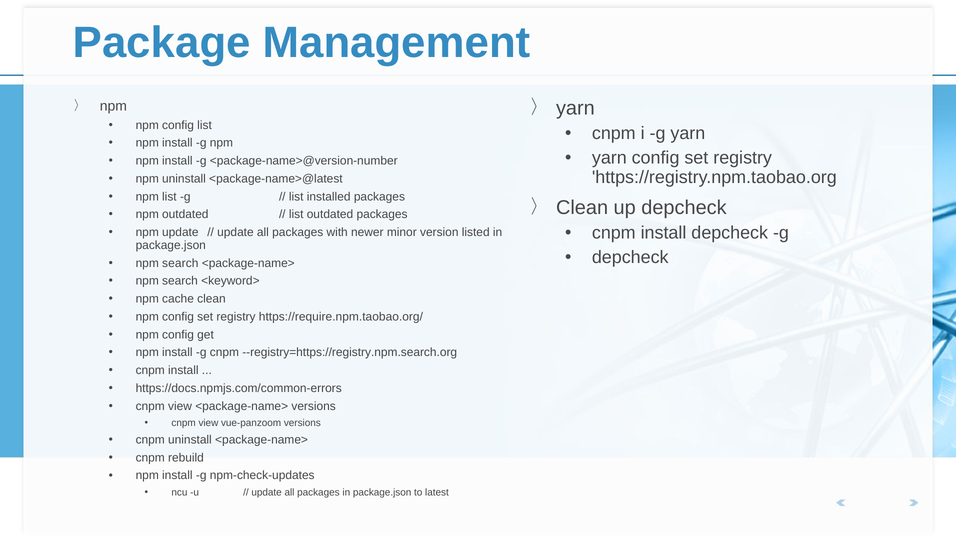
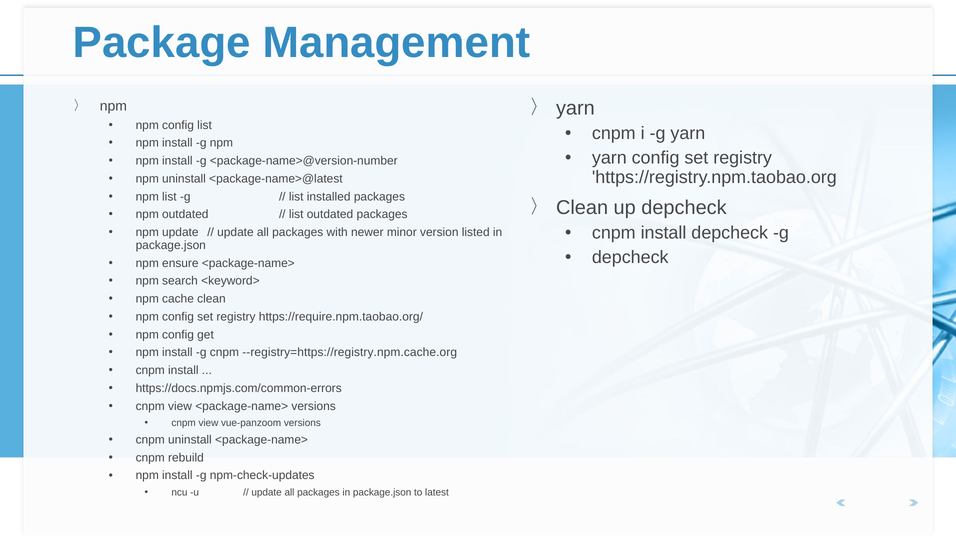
search at (180, 263): search -> ensure
--registry=https://registry.npm.search.org: --registry=https://registry.npm.search.org -> --registry=https://registry.npm.cache.org
